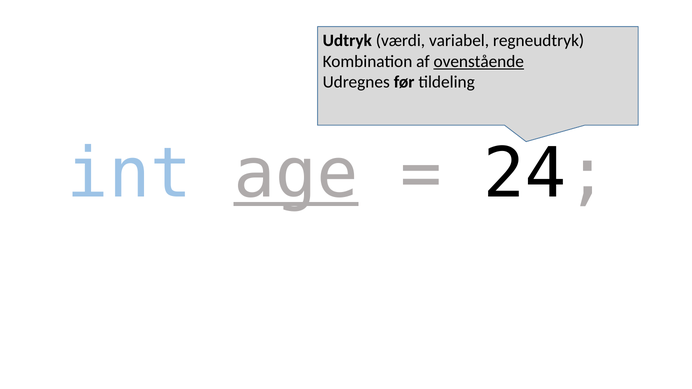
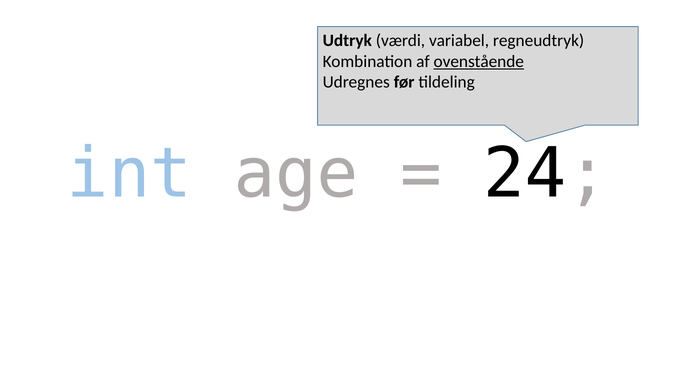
age underline: present -> none
